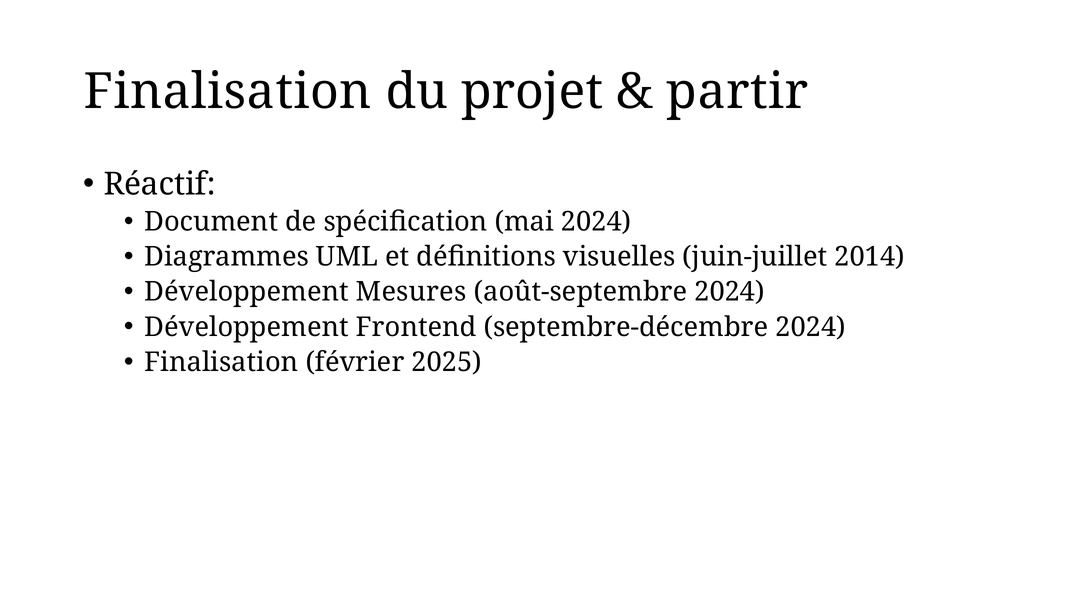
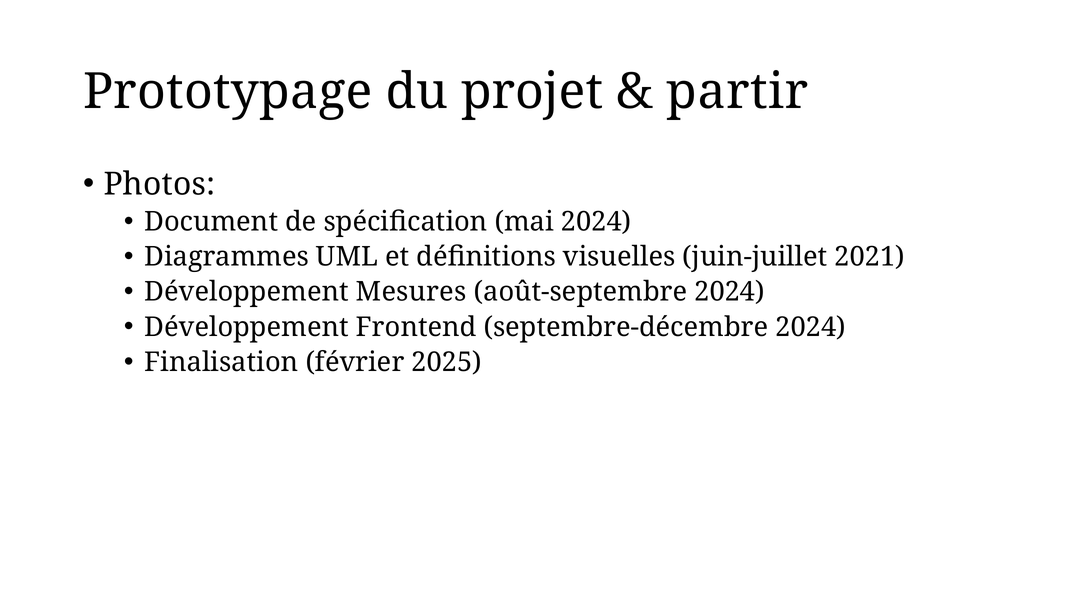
Finalisation at (228, 92): Finalisation -> Prototypage
Réactif: Réactif -> Photos
2014: 2014 -> 2021
